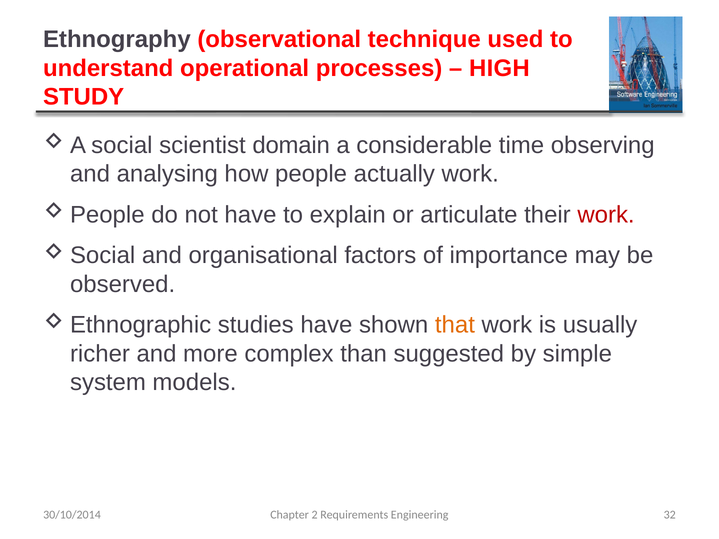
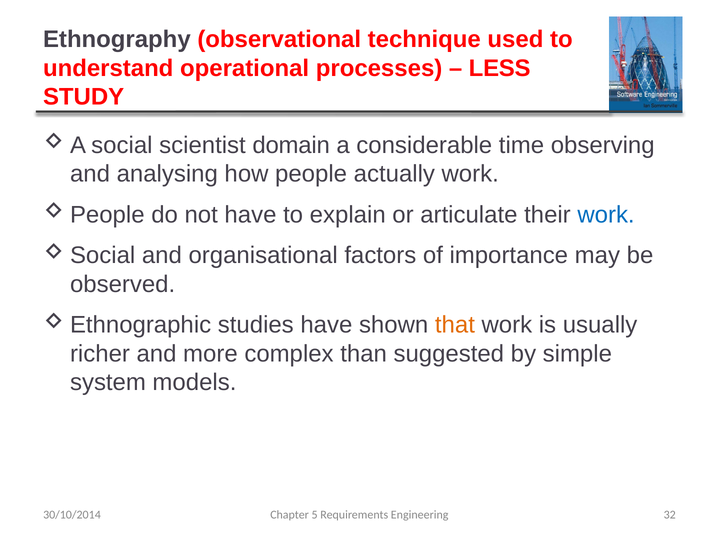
HIGH: HIGH -> LESS
work at (606, 215) colour: red -> blue
2: 2 -> 5
